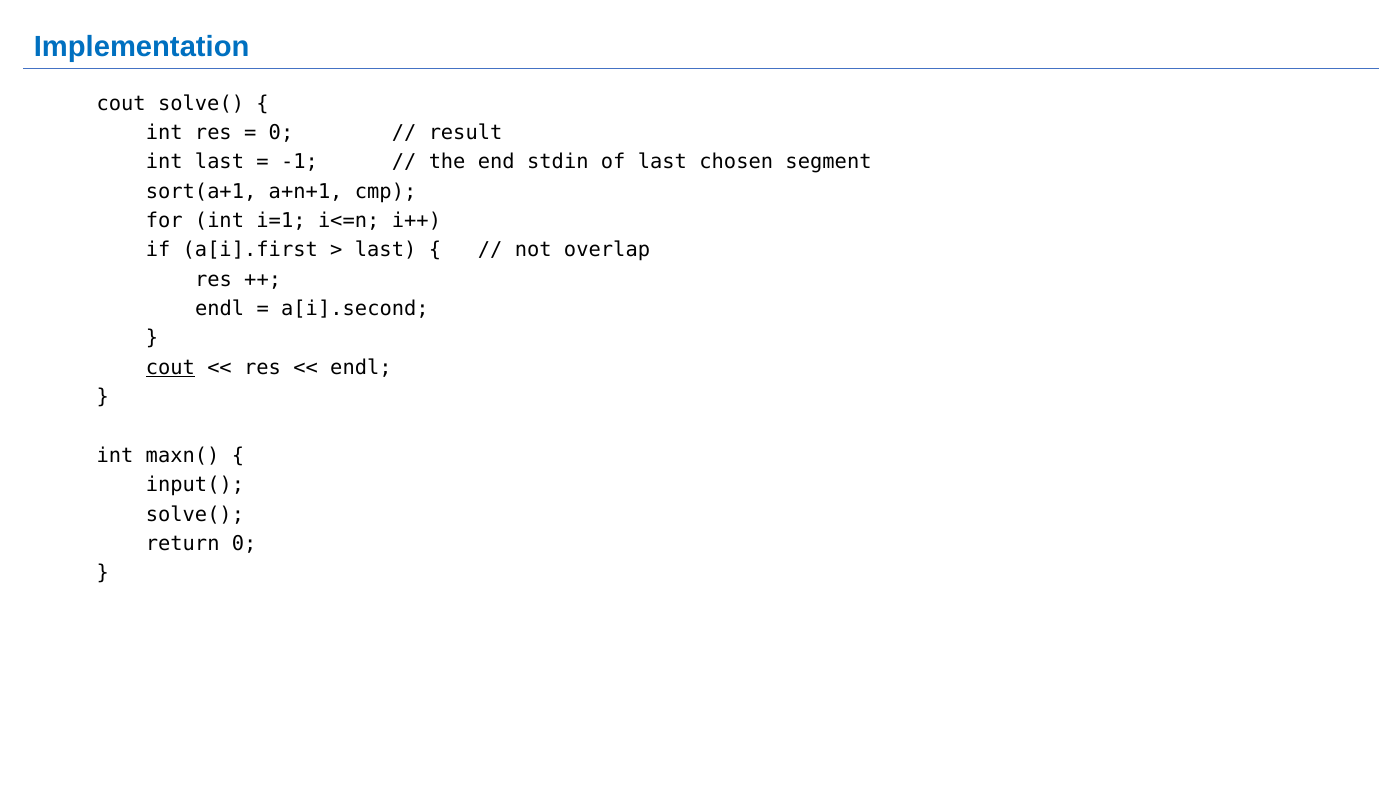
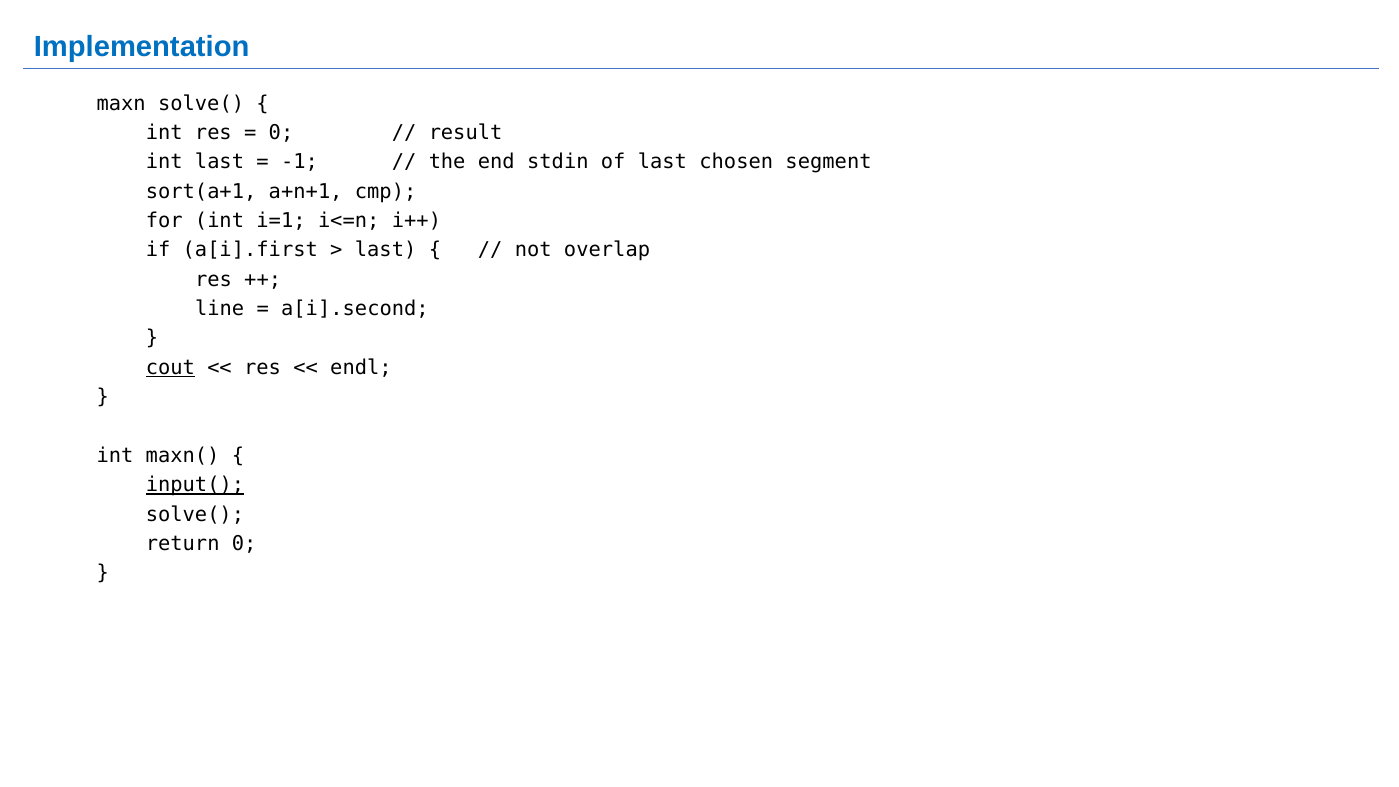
cout at (121, 103): cout -> maxn
endl at (220, 309): endl -> line
input( underline: none -> present
